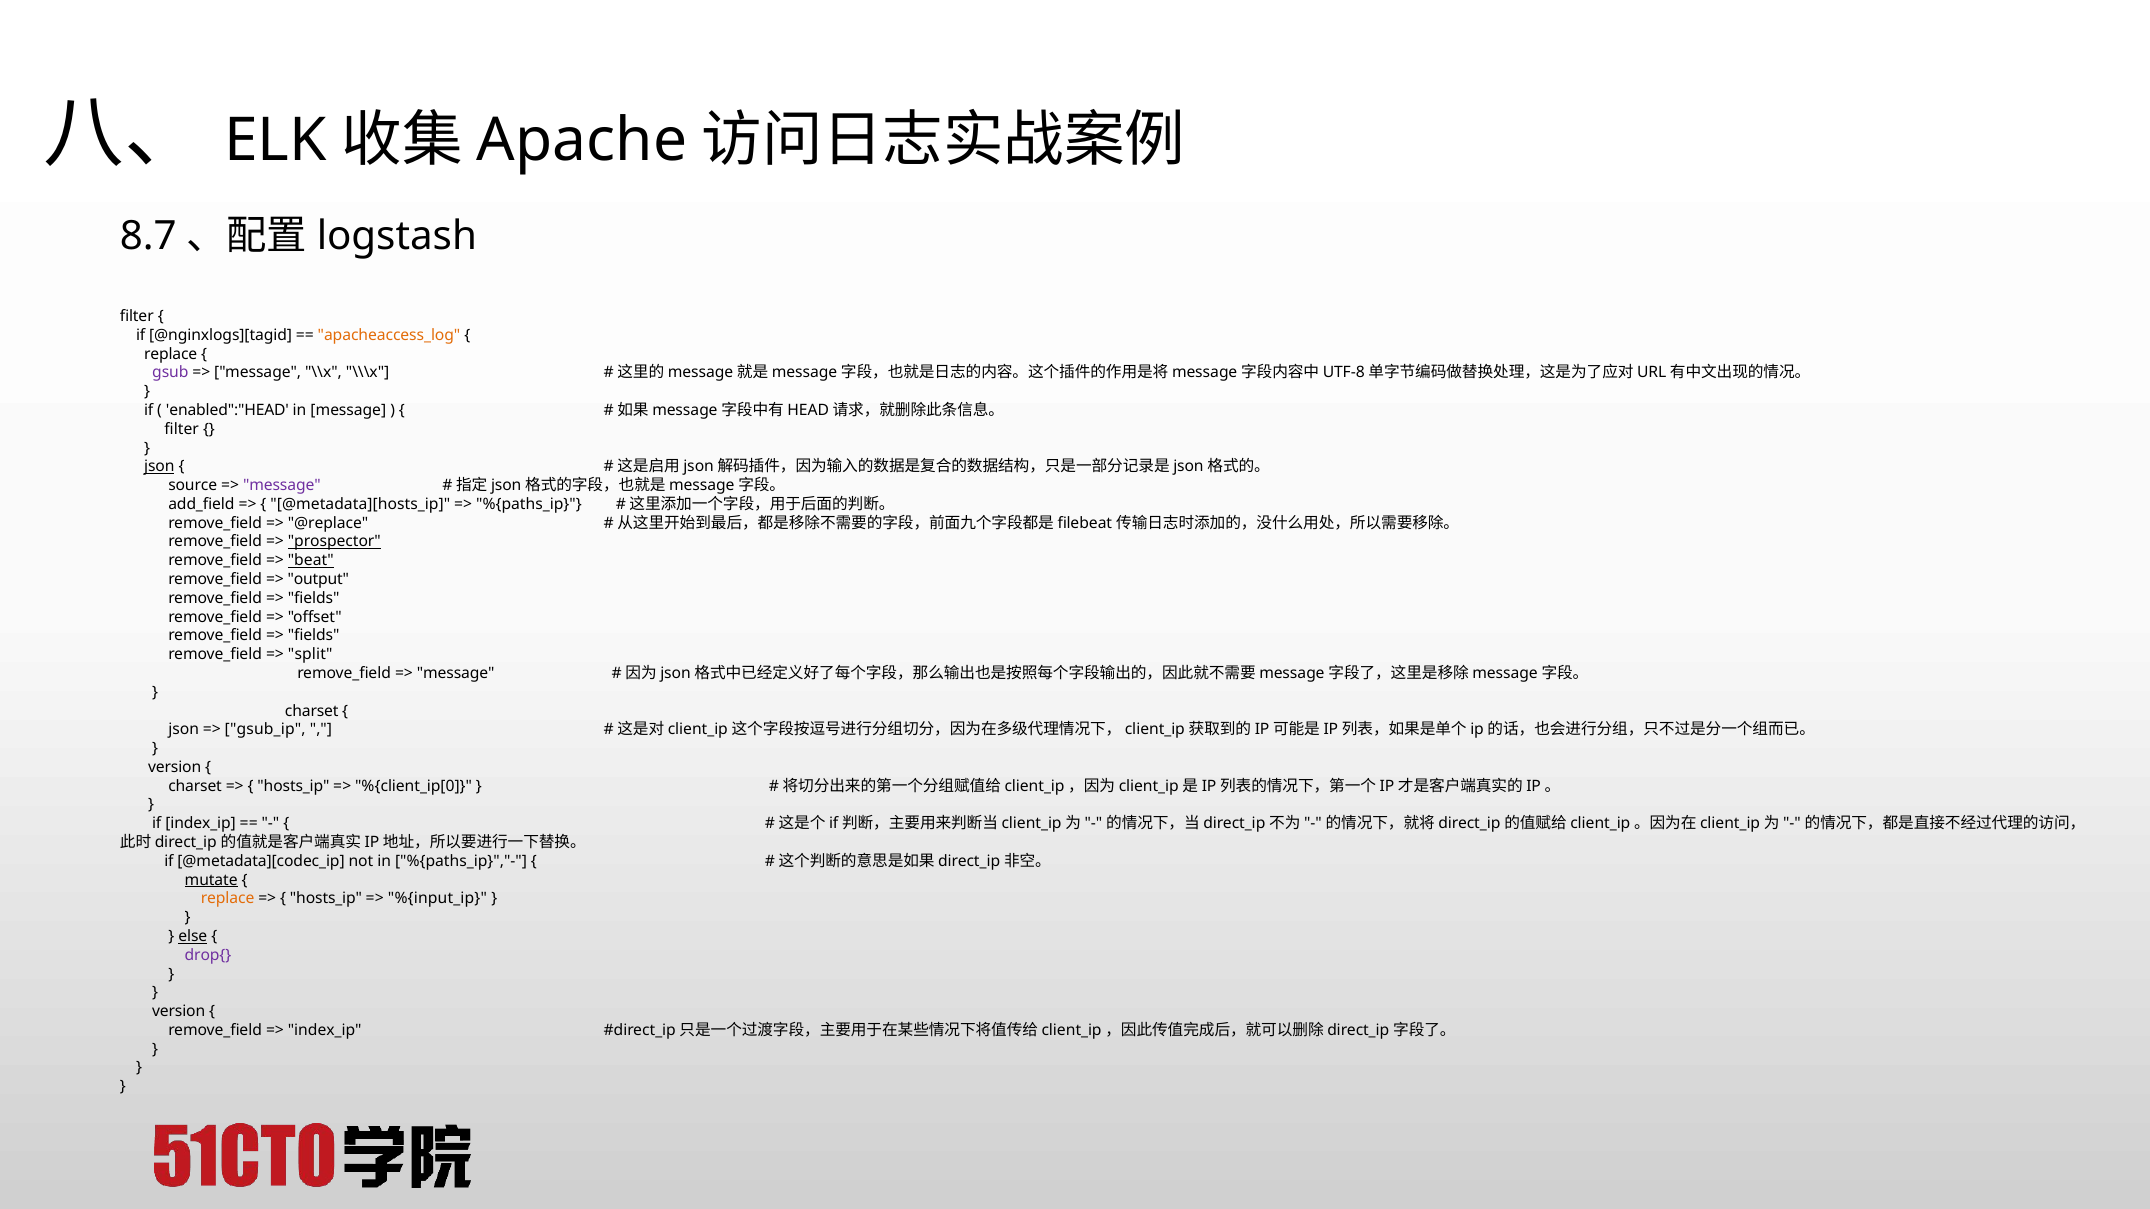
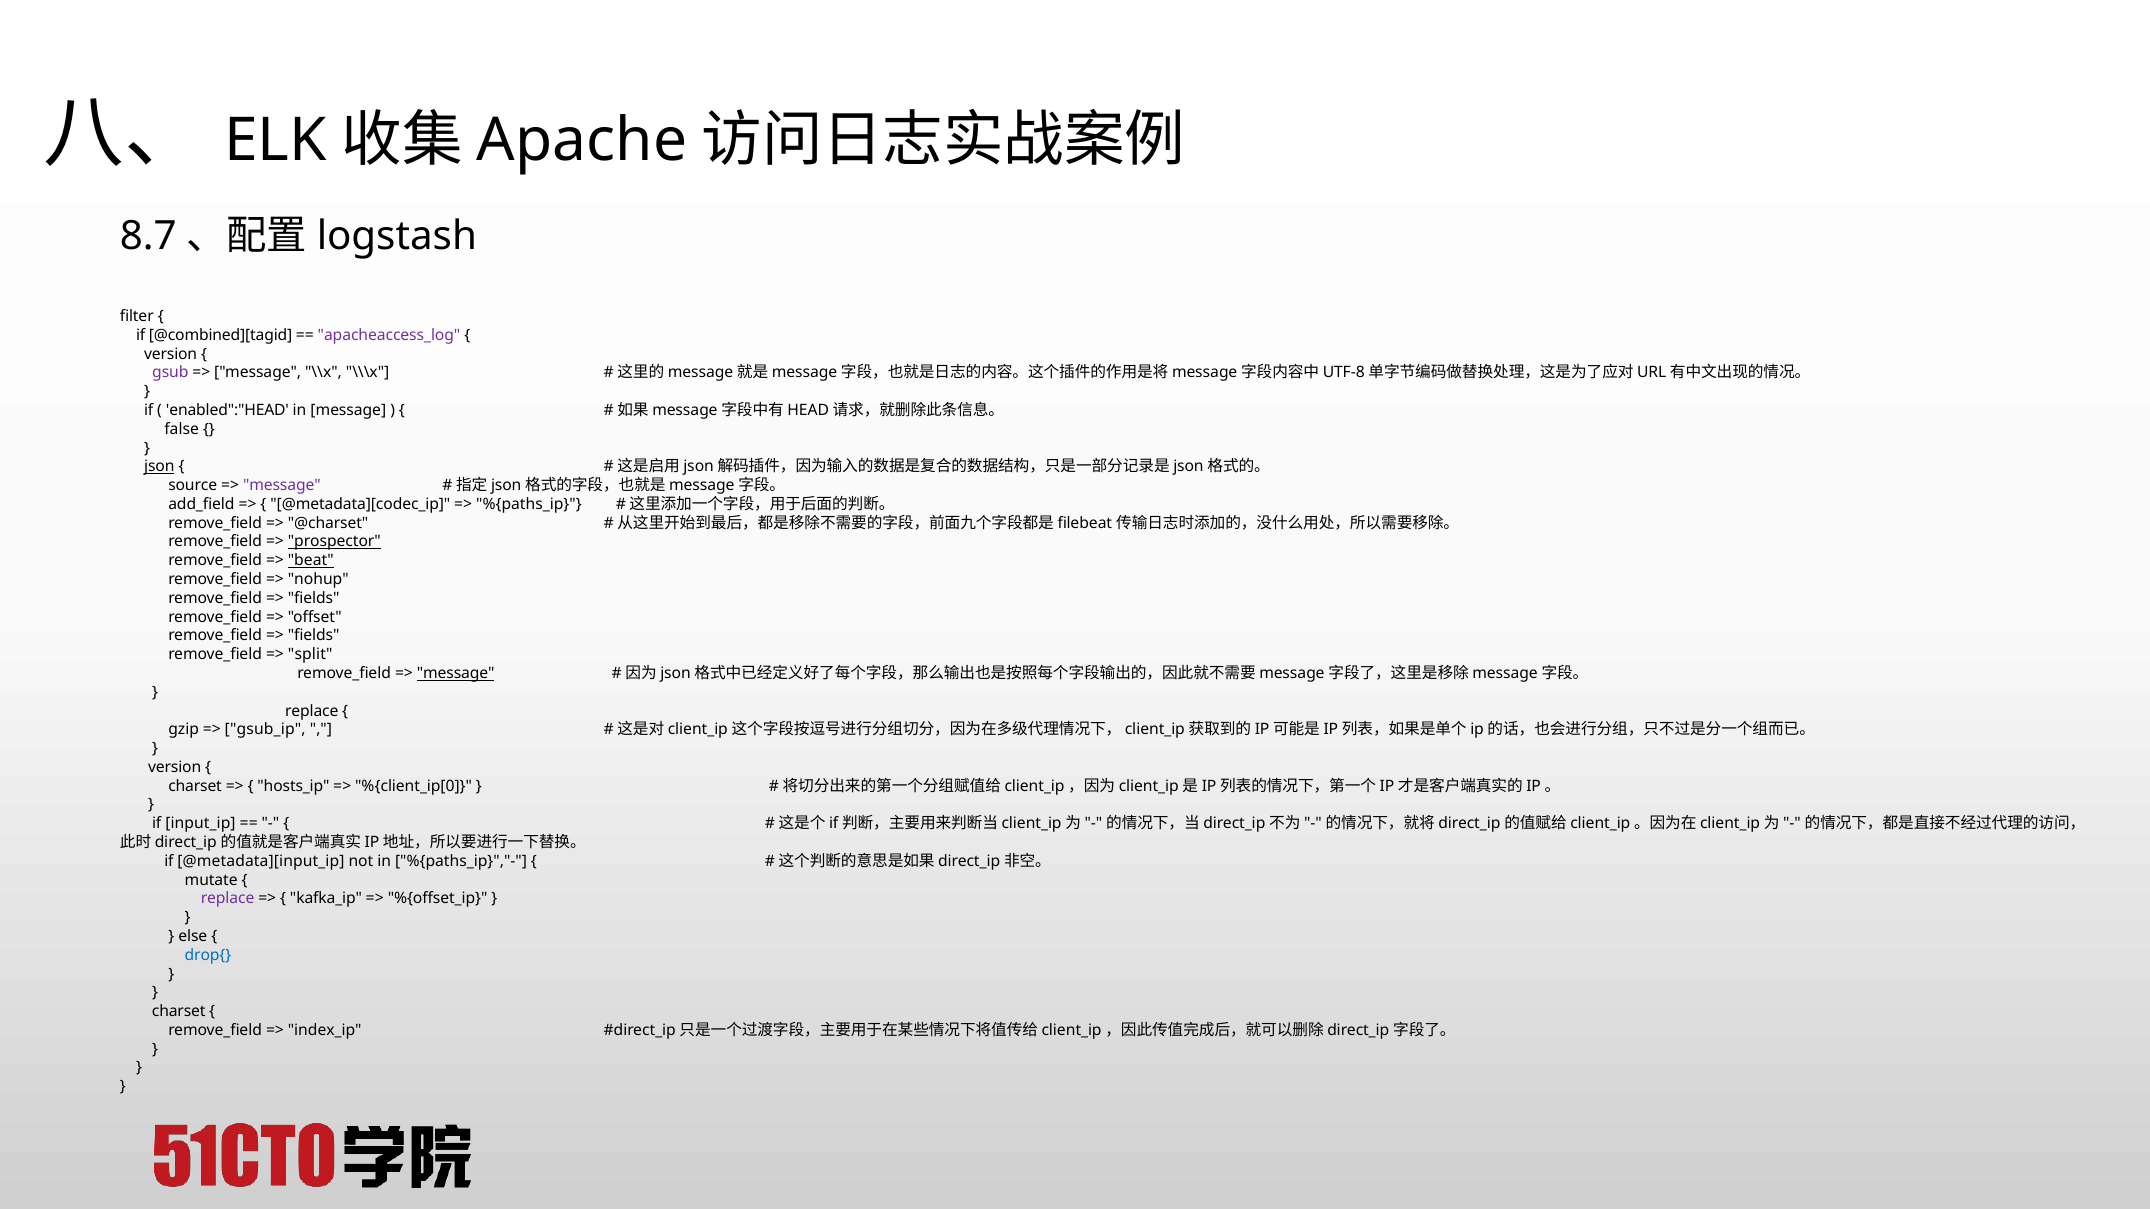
@nginxlogs][tagid: @nginxlogs][tagid -> @combined][tagid
apacheaccess_log colour: orange -> purple
replace at (171, 354): replace -> version
filter at (182, 429): filter -> false
@metadata][hosts_ip: @metadata][hosts_ip -> @metadata][codec_ip
@replace: @replace -> @charset
output: output -> nohup
message at (456, 673) underline: none -> present
charset at (312, 711): charset -> replace
json at (184, 730): json -> gzip
if index_ip: index_ip -> input_ip
@metadata][codec_ip: @metadata][codec_ip -> @metadata][input_ip
mutate underline: present -> none
replace at (228, 899) colour: orange -> purple
hosts_ip at (326, 899): hosts_ip -> kafka_ip
%{input_ip: %{input_ip -> %{offset_ip
else underline: present -> none
drop{ colour: purple -> blue
version at (179, 1012): version -> charset
